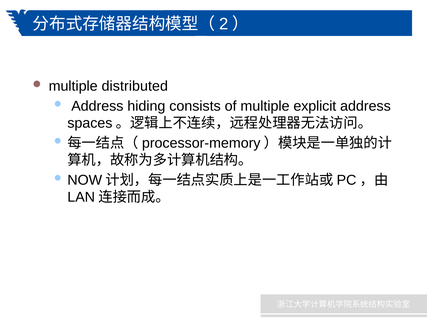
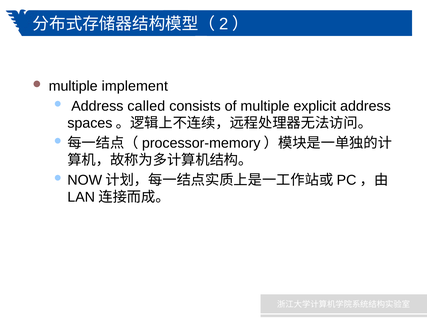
distributed: distributed -> implement
hiding: hiding -> called
